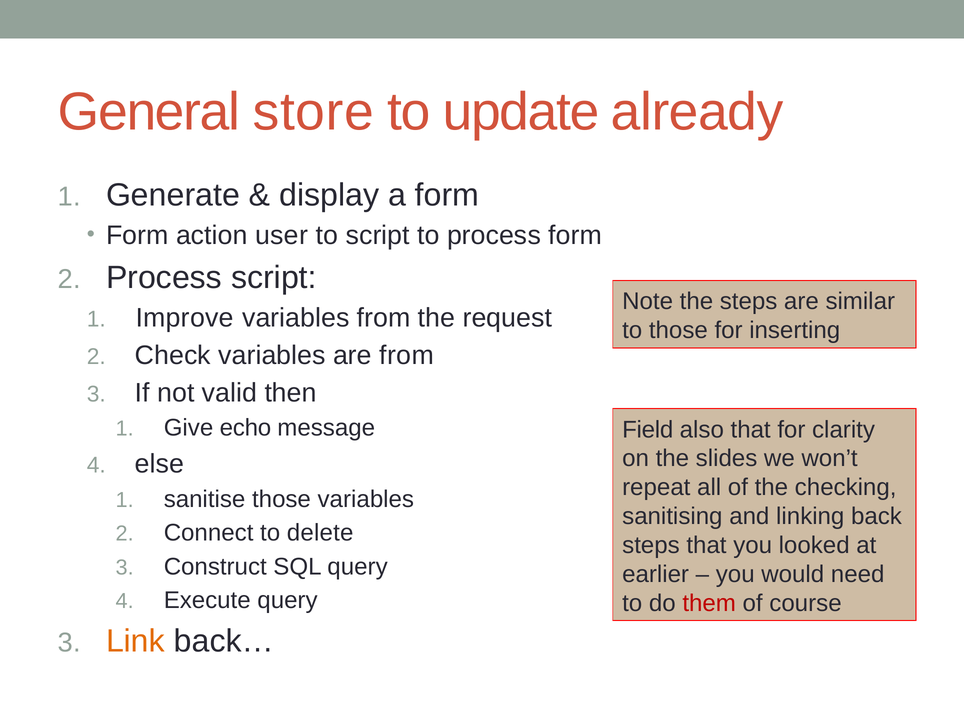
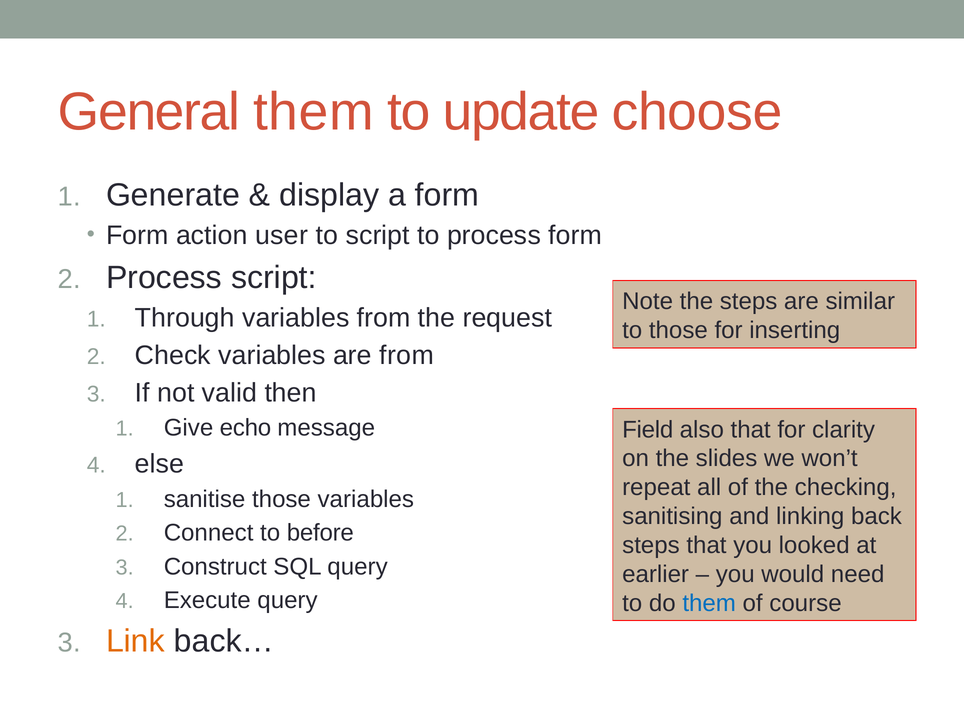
General store: store -> them
already: already -> choose
Improve: Improve -> Through
delete: delete -> before
them at (709, 603) colour: red -> blue
